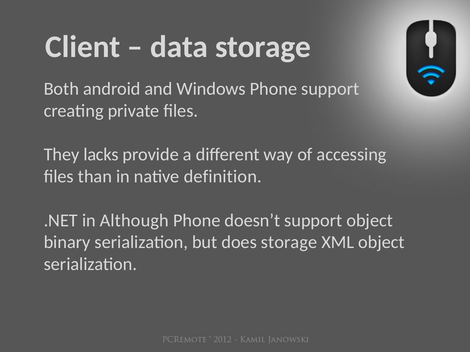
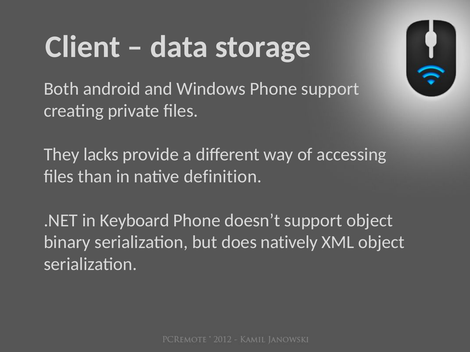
Although: Although -> Keyboard
does storage: storage -> natively
